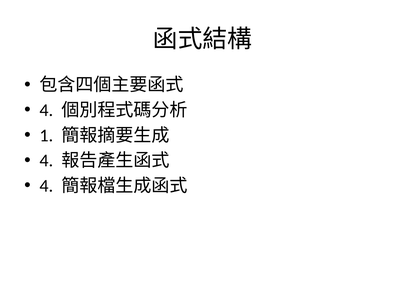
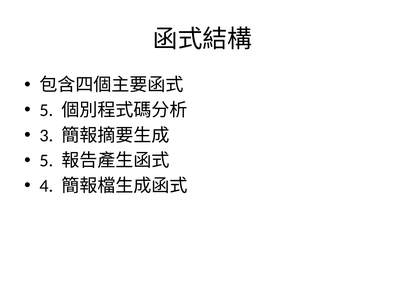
4 at (46, 110): 4 -> 5
1: 1 -> 3
4 at (46, 161): 4 -> 5
